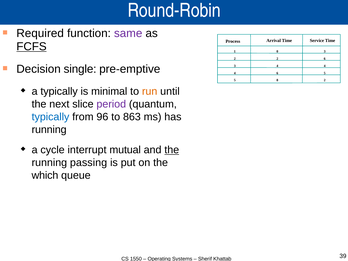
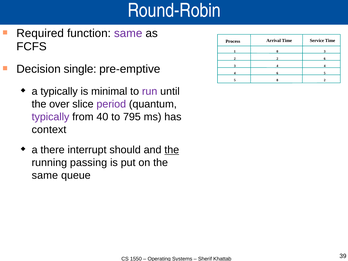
FCFS underline: present -> none
run colour: orange -> purple
next: next -> over
typically at (51, 117) colour: blue -> purple
96: 96 -> 40
863: 863 -> 795
running at (49, 130): running -> context
cycle: cycle -> there
mutual: mutual -> should
which at (45, 175): which -> same
